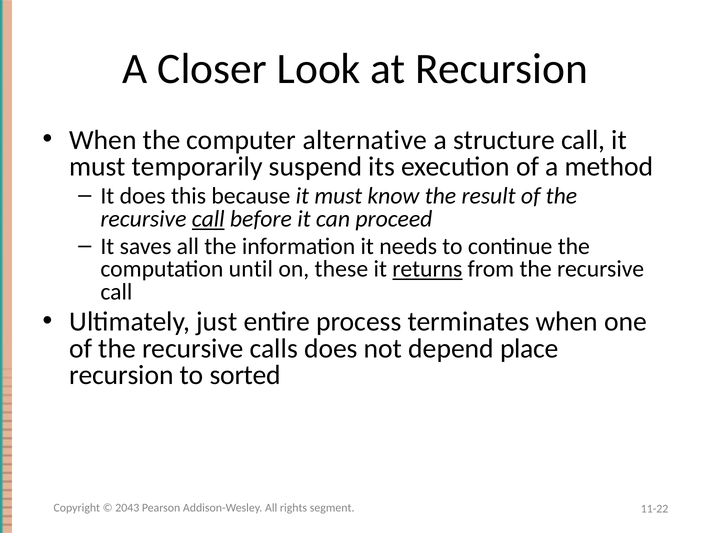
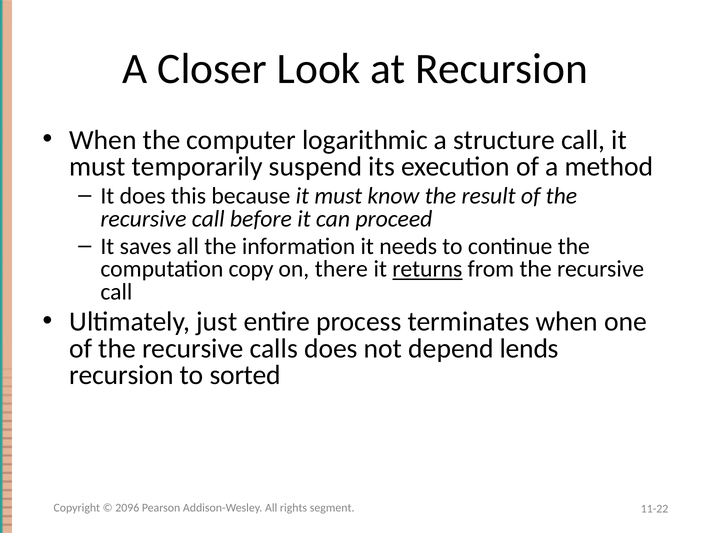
alternative: alternative -> logarithmic
call at (208, 219) underline: present -> none
until: until -> copy
these: these -> there
place: place -> lends
2043: 2043 -> 2096
